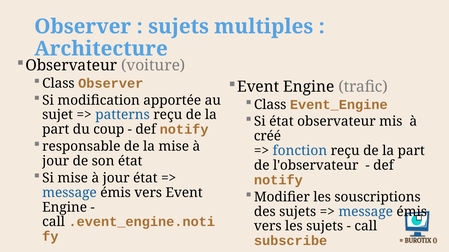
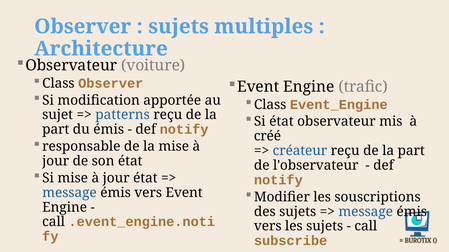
du coup: coup -> émis
fonction: fonction -> créateur
